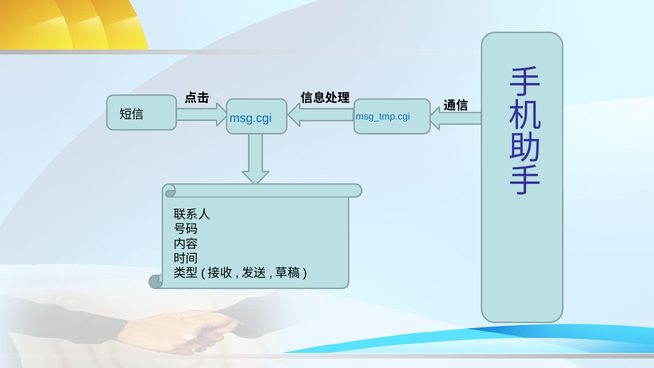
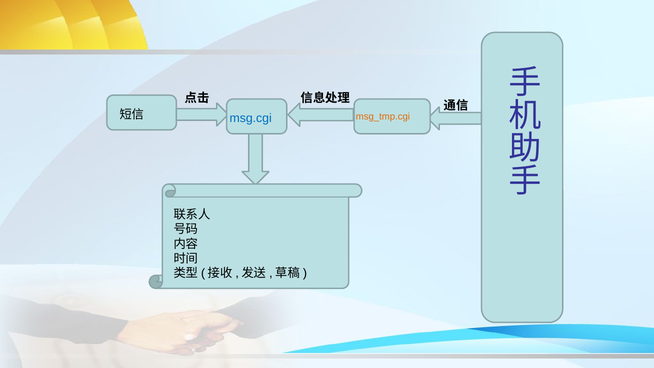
msg_tmp.cgi colour: blue -> orange
